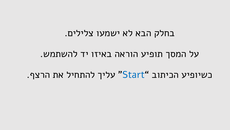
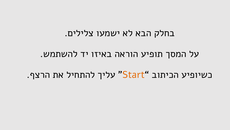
Start colour: blue -> orange
